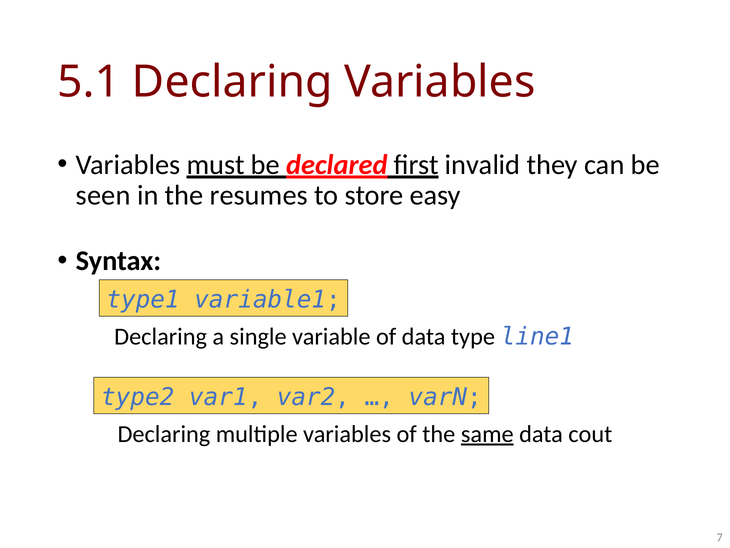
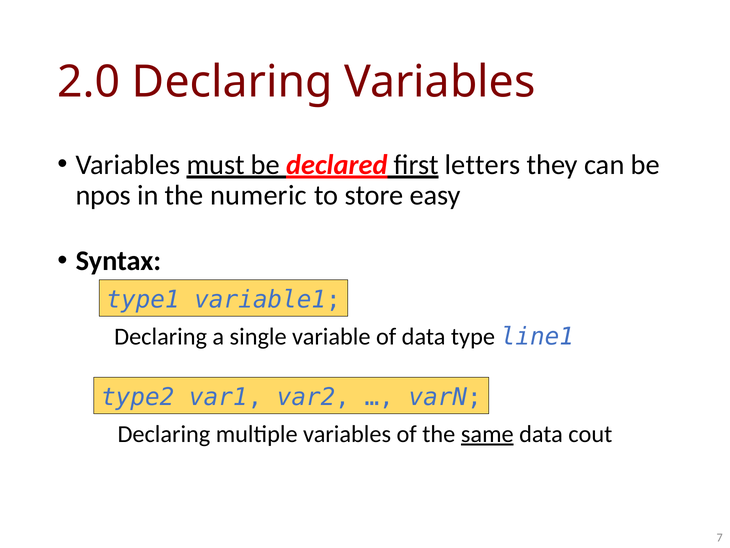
5.1: 5.1 -> 2.0
invalid: invalid -> letters
seen: seen -> npos
resumes: resumes -> numeric
